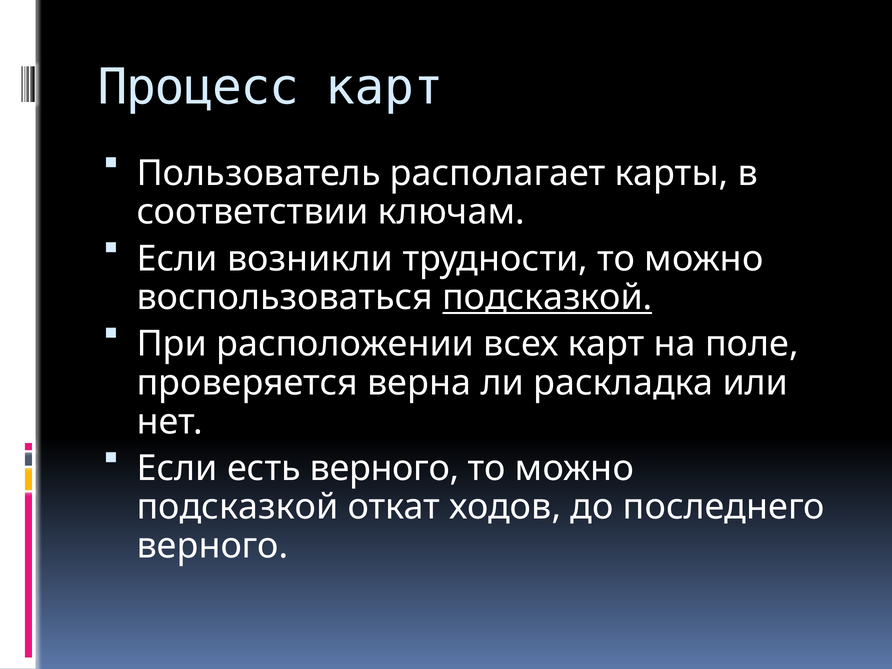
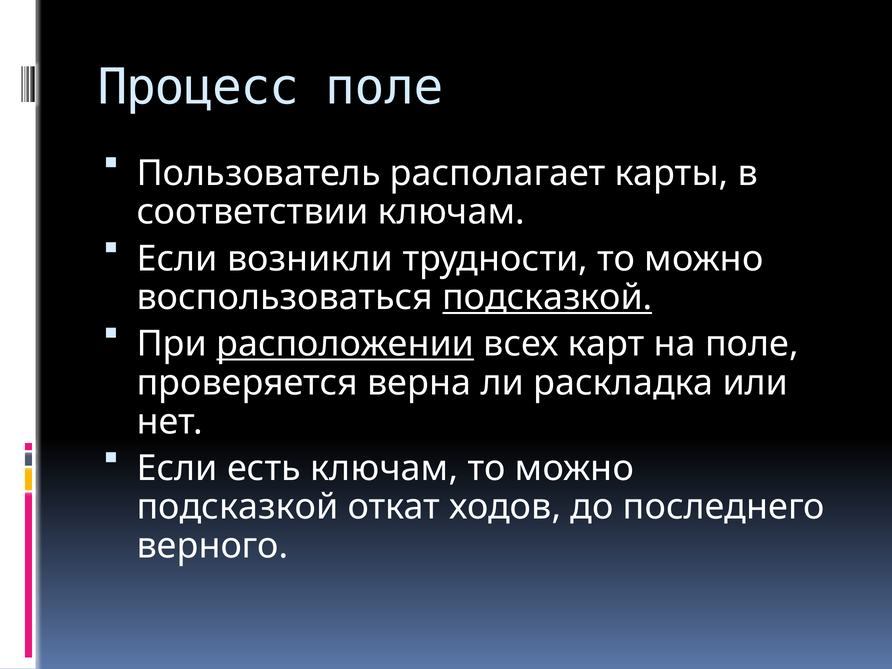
Процесс карт: карт -> поле
расположении underline: none -> present
есть верного: верного -> ключам
